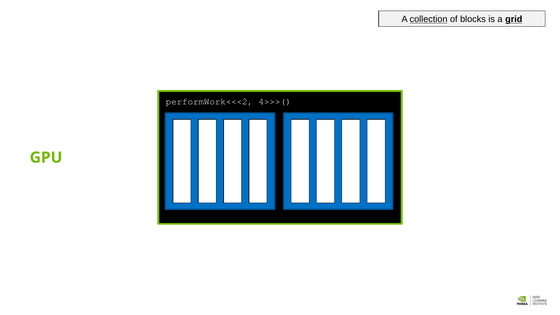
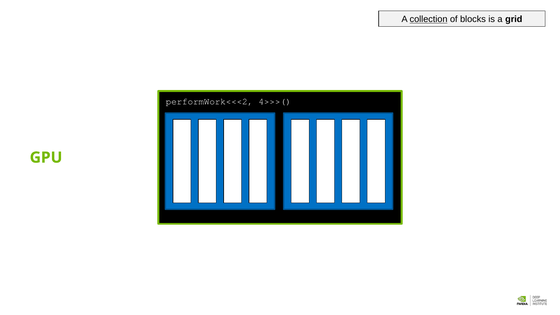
grid underline: present -> none
